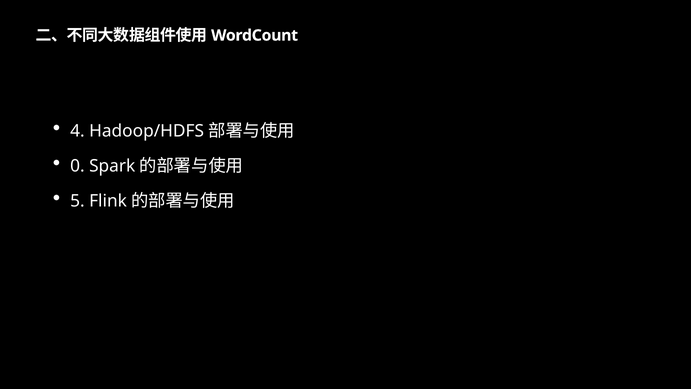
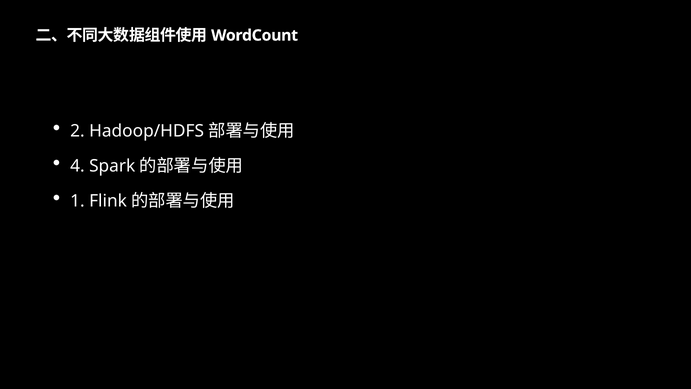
4: 4 -> 2
0: 0 -> 4
5: 5 -> 1
